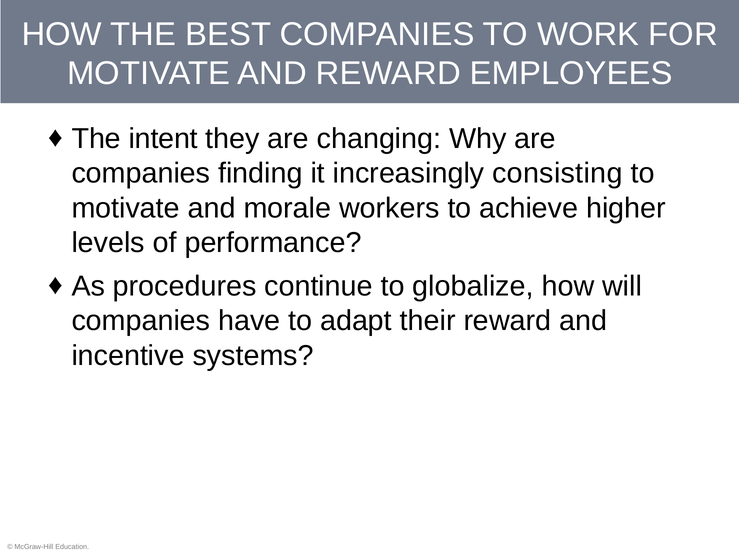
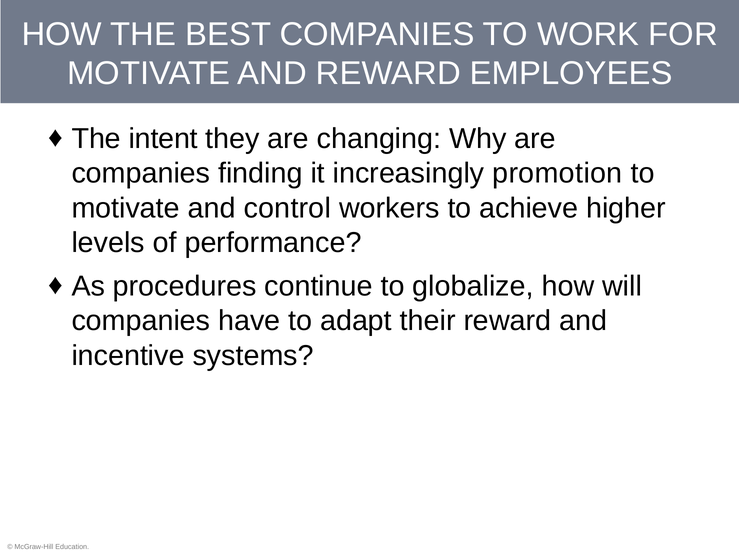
consisting: consisting -> promotion
morale: morale -> control
